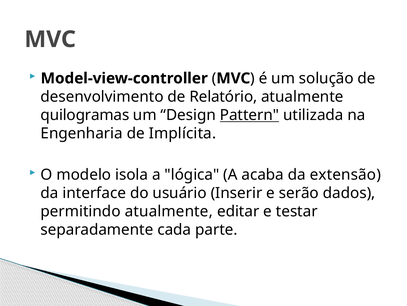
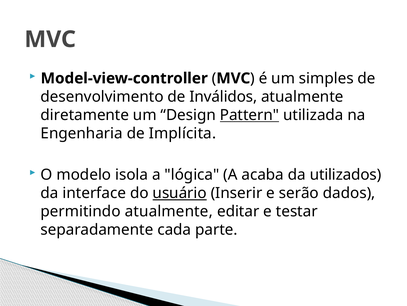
solução: solução -> simples
Relatório: Relatório -> Inválidos
quilogramas: quilogramas -> diretamente
extensão: extensão -> utilizados
usuário underline: none -> present
